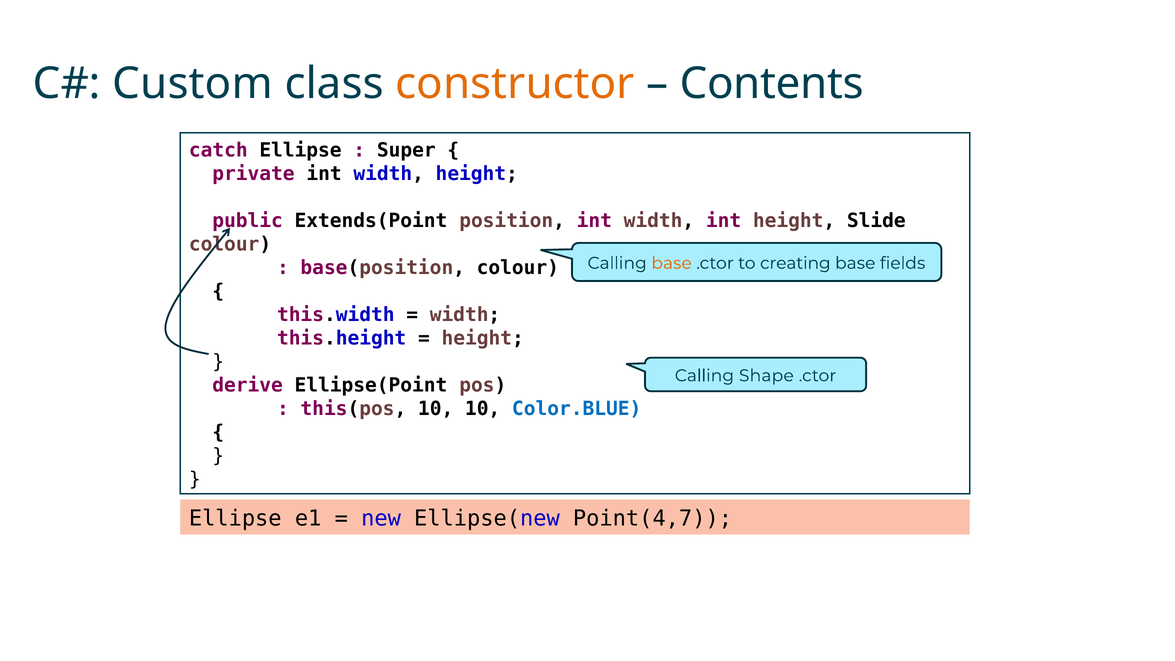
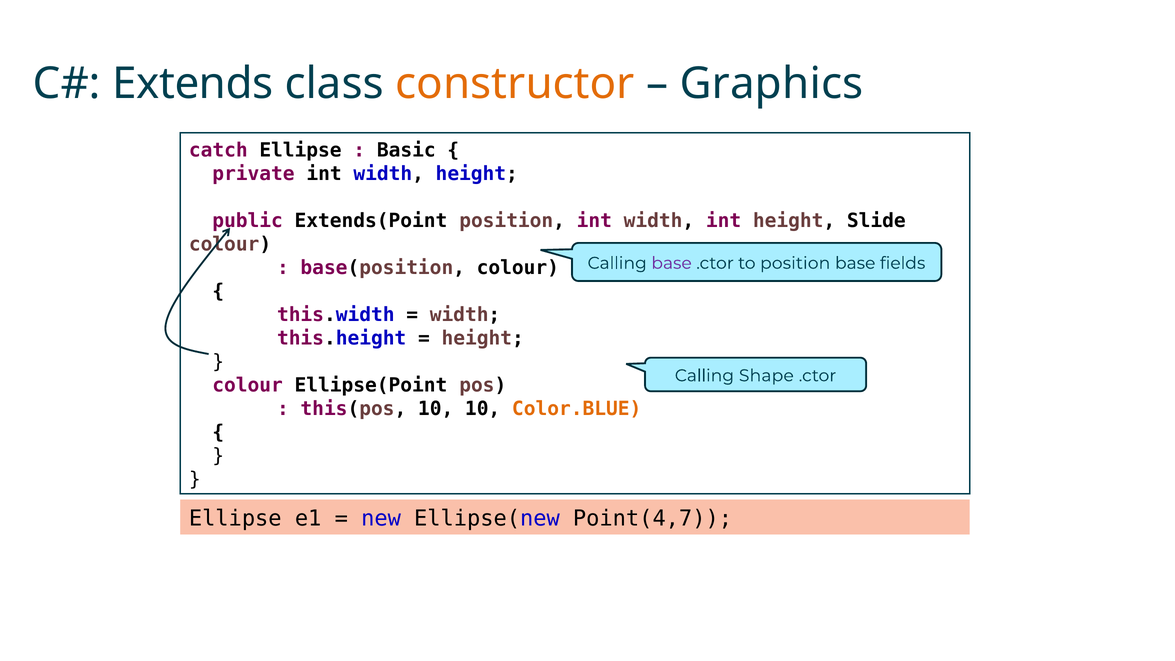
Custom: Custom -> Extends
Contents: Contents -> Graphics
Super: Super -> Basic
base at (672, 263) colour: orange -> purple
to creating: creating -> position
derive at (248, 385): derive -> colour
Color.BLUE colour: blue -> orange
